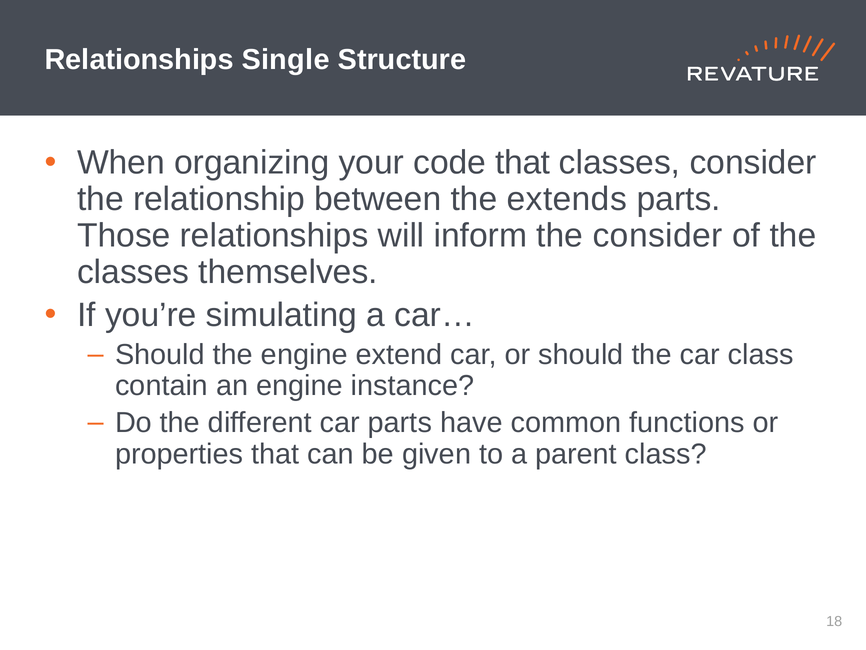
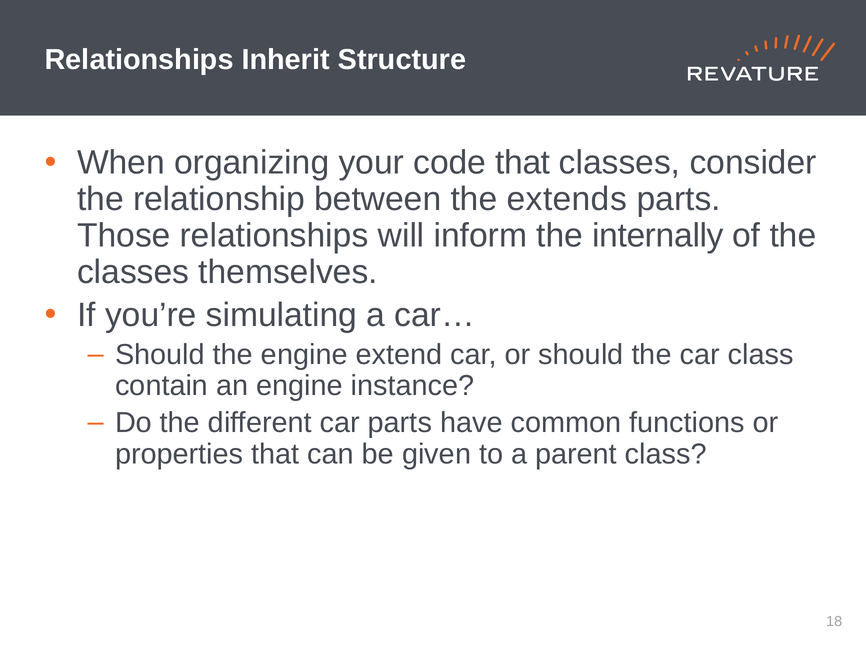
Single: Single -> Inherit
the consider: consider -> internally
